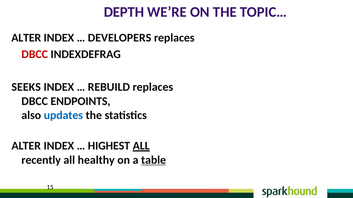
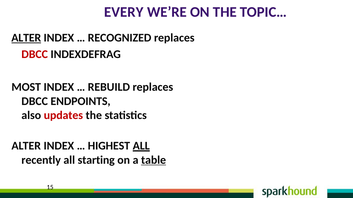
DEPTH: DEPTH -> EVERY
ALTER at (26, 38) underline: none -> present
DEVELOPERS: DEVELOPERS -> RECOGNIZED
SEEKS: SEEKS -> MOST
updates colour: blue -> red
healthy: healthy -> starting
